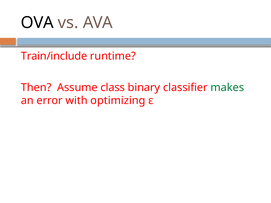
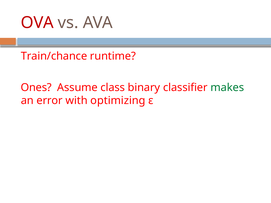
OVA colour: black -> red
Train/include: Train/include -> Train/chance
Then: Then -> Ones
